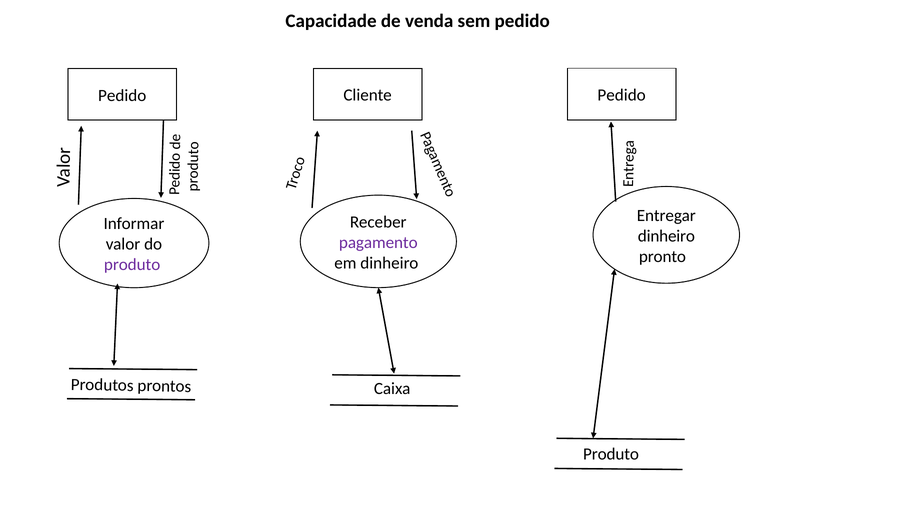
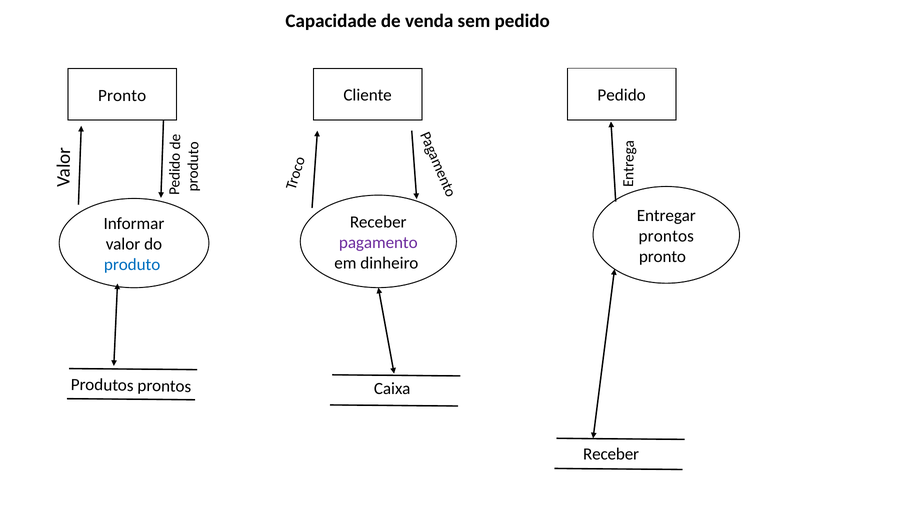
Pedido at (122, 95): Pedido -> Pronto
dinheiro at (666, 236): dinheiro -> prontos
produto at (132, 265) colour: purple -> blue
Produto at (611, 455): Produto -> Receber
